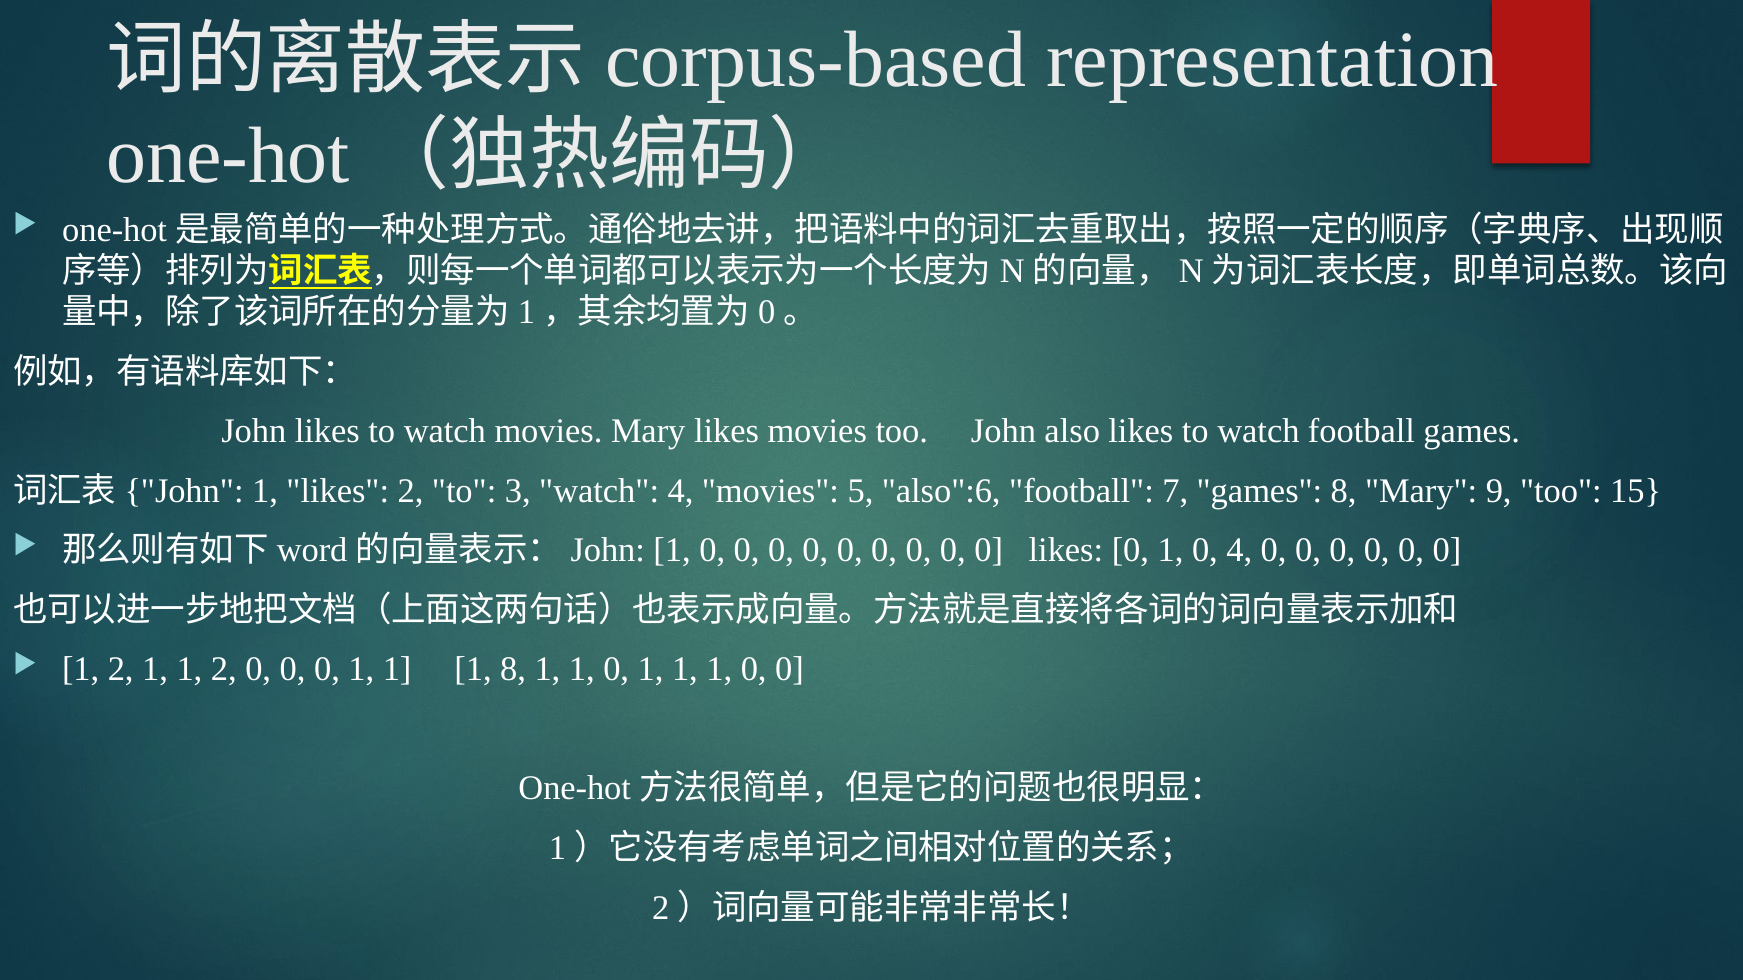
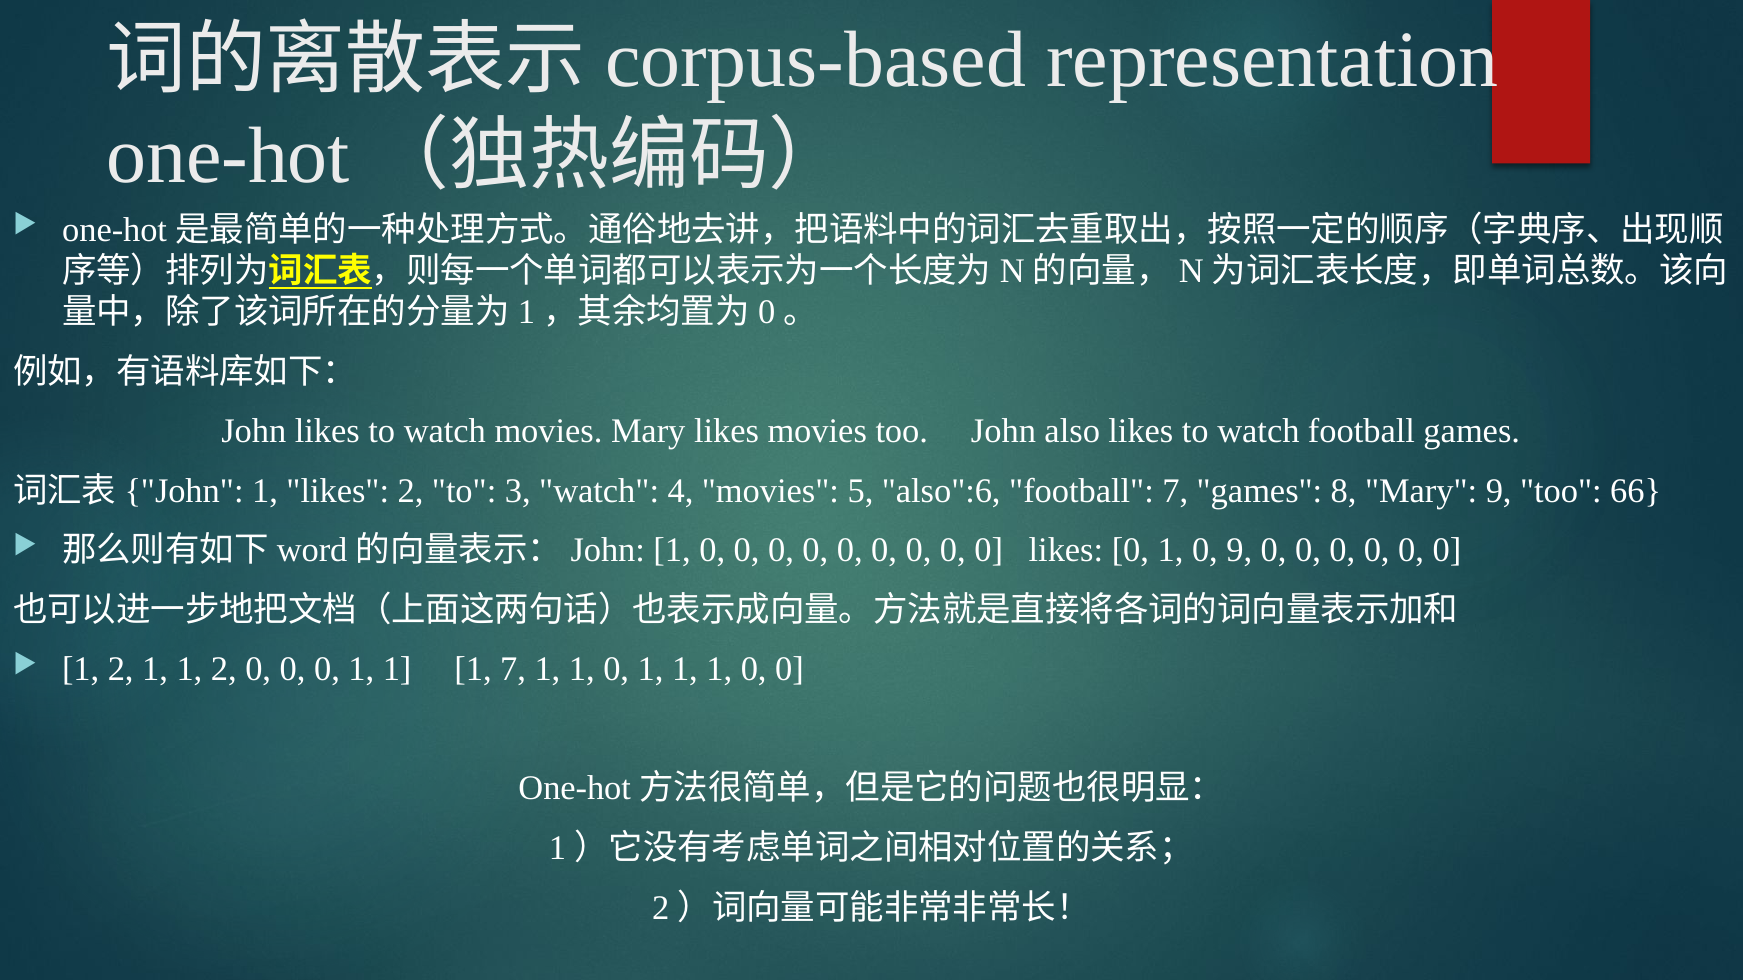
15: 15 -> 66
0 4: 4 -> 9
1 8: 8 -> 7
